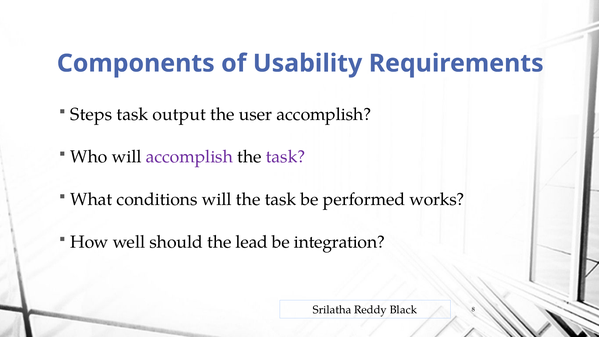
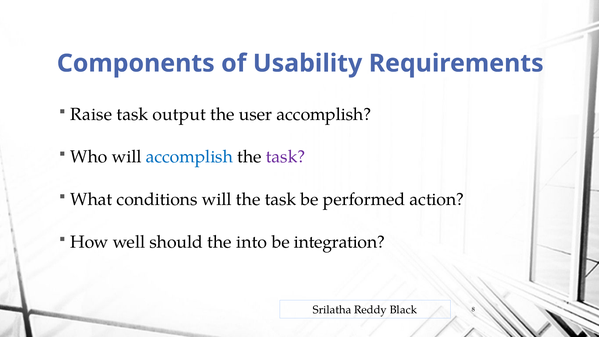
Steps: Steps -> Raise
accomplish at (189, 157) colour: purple -> blue
works: works -> action
lead: lead -> into
